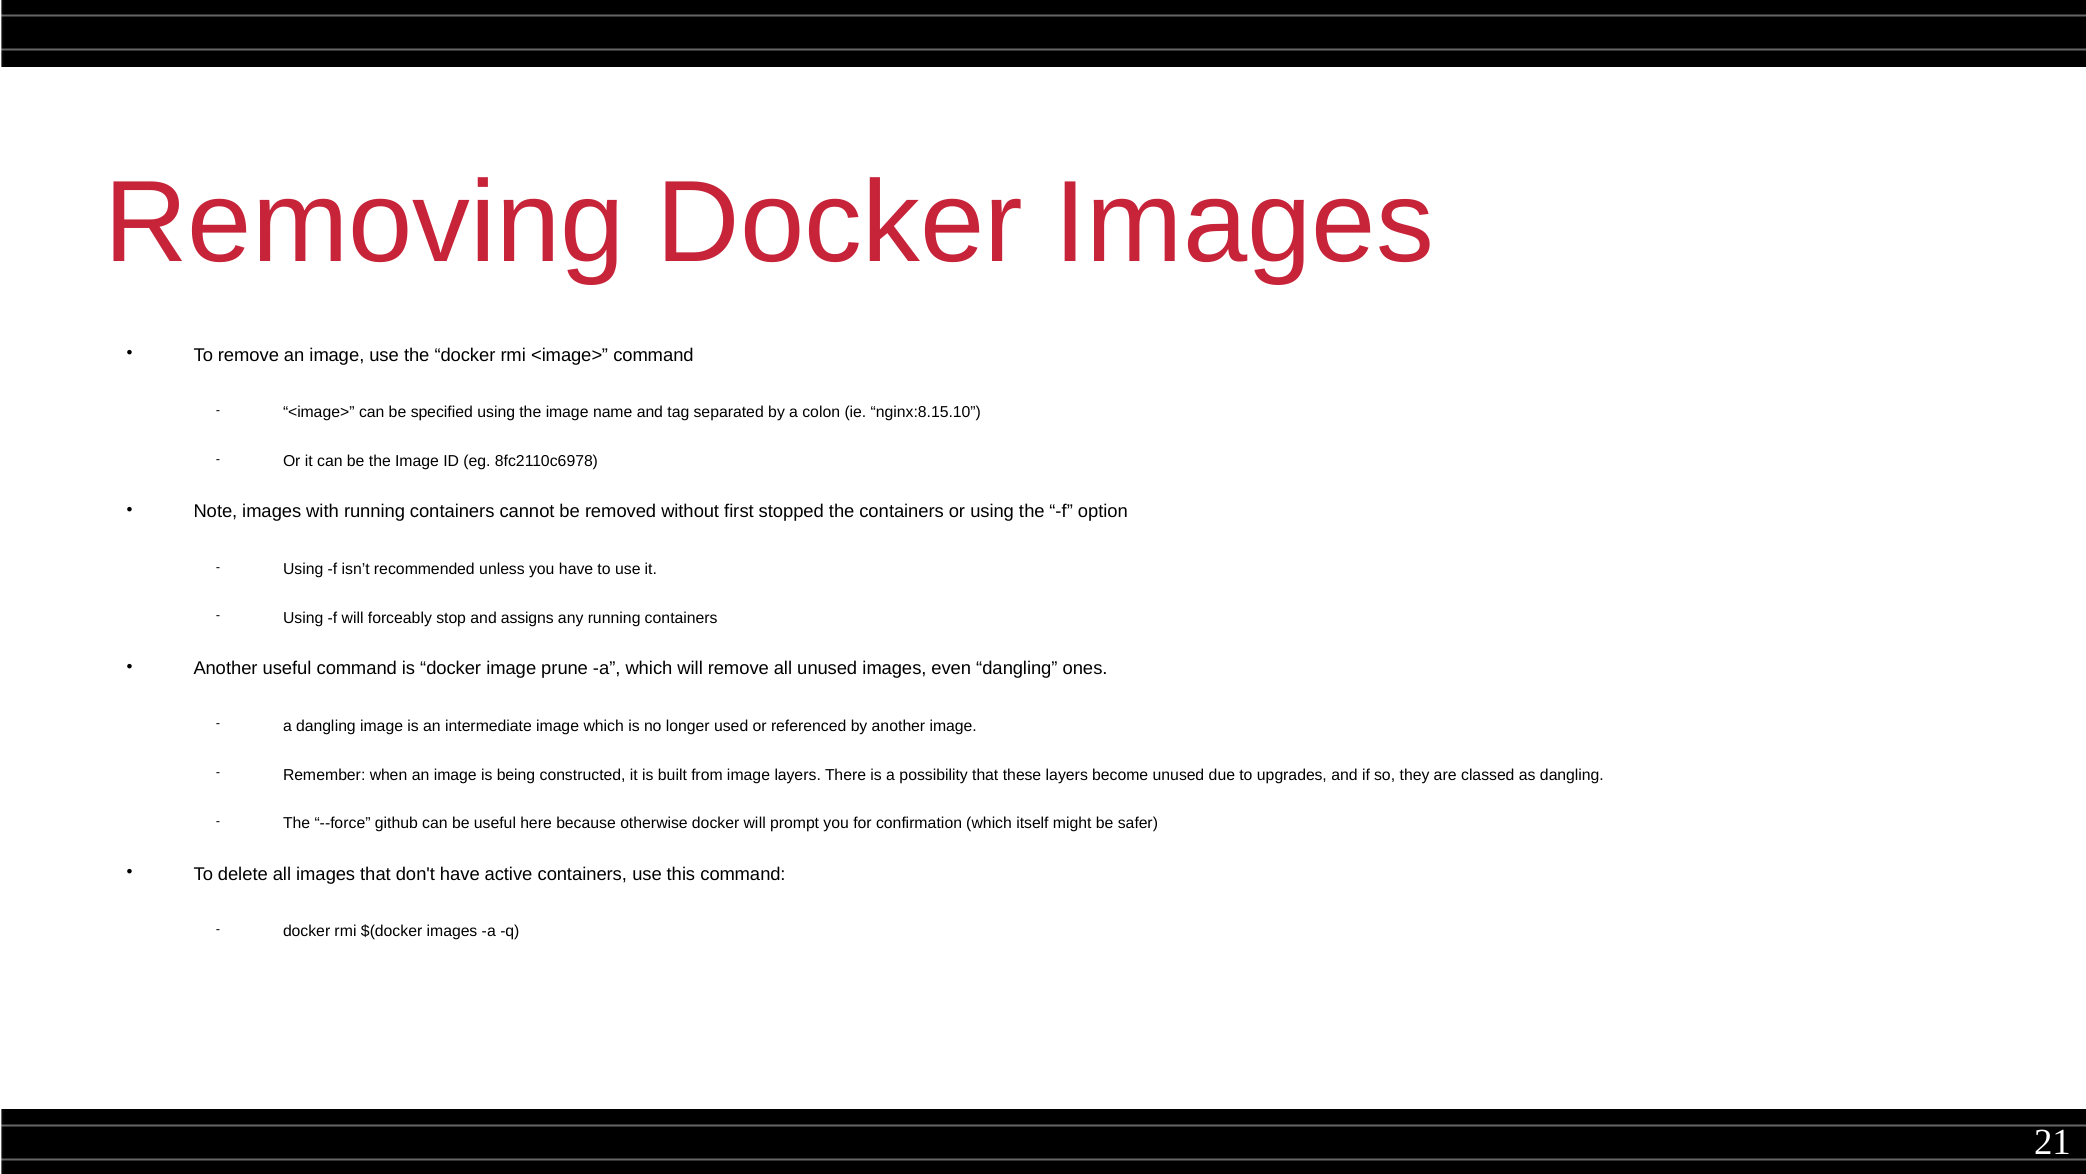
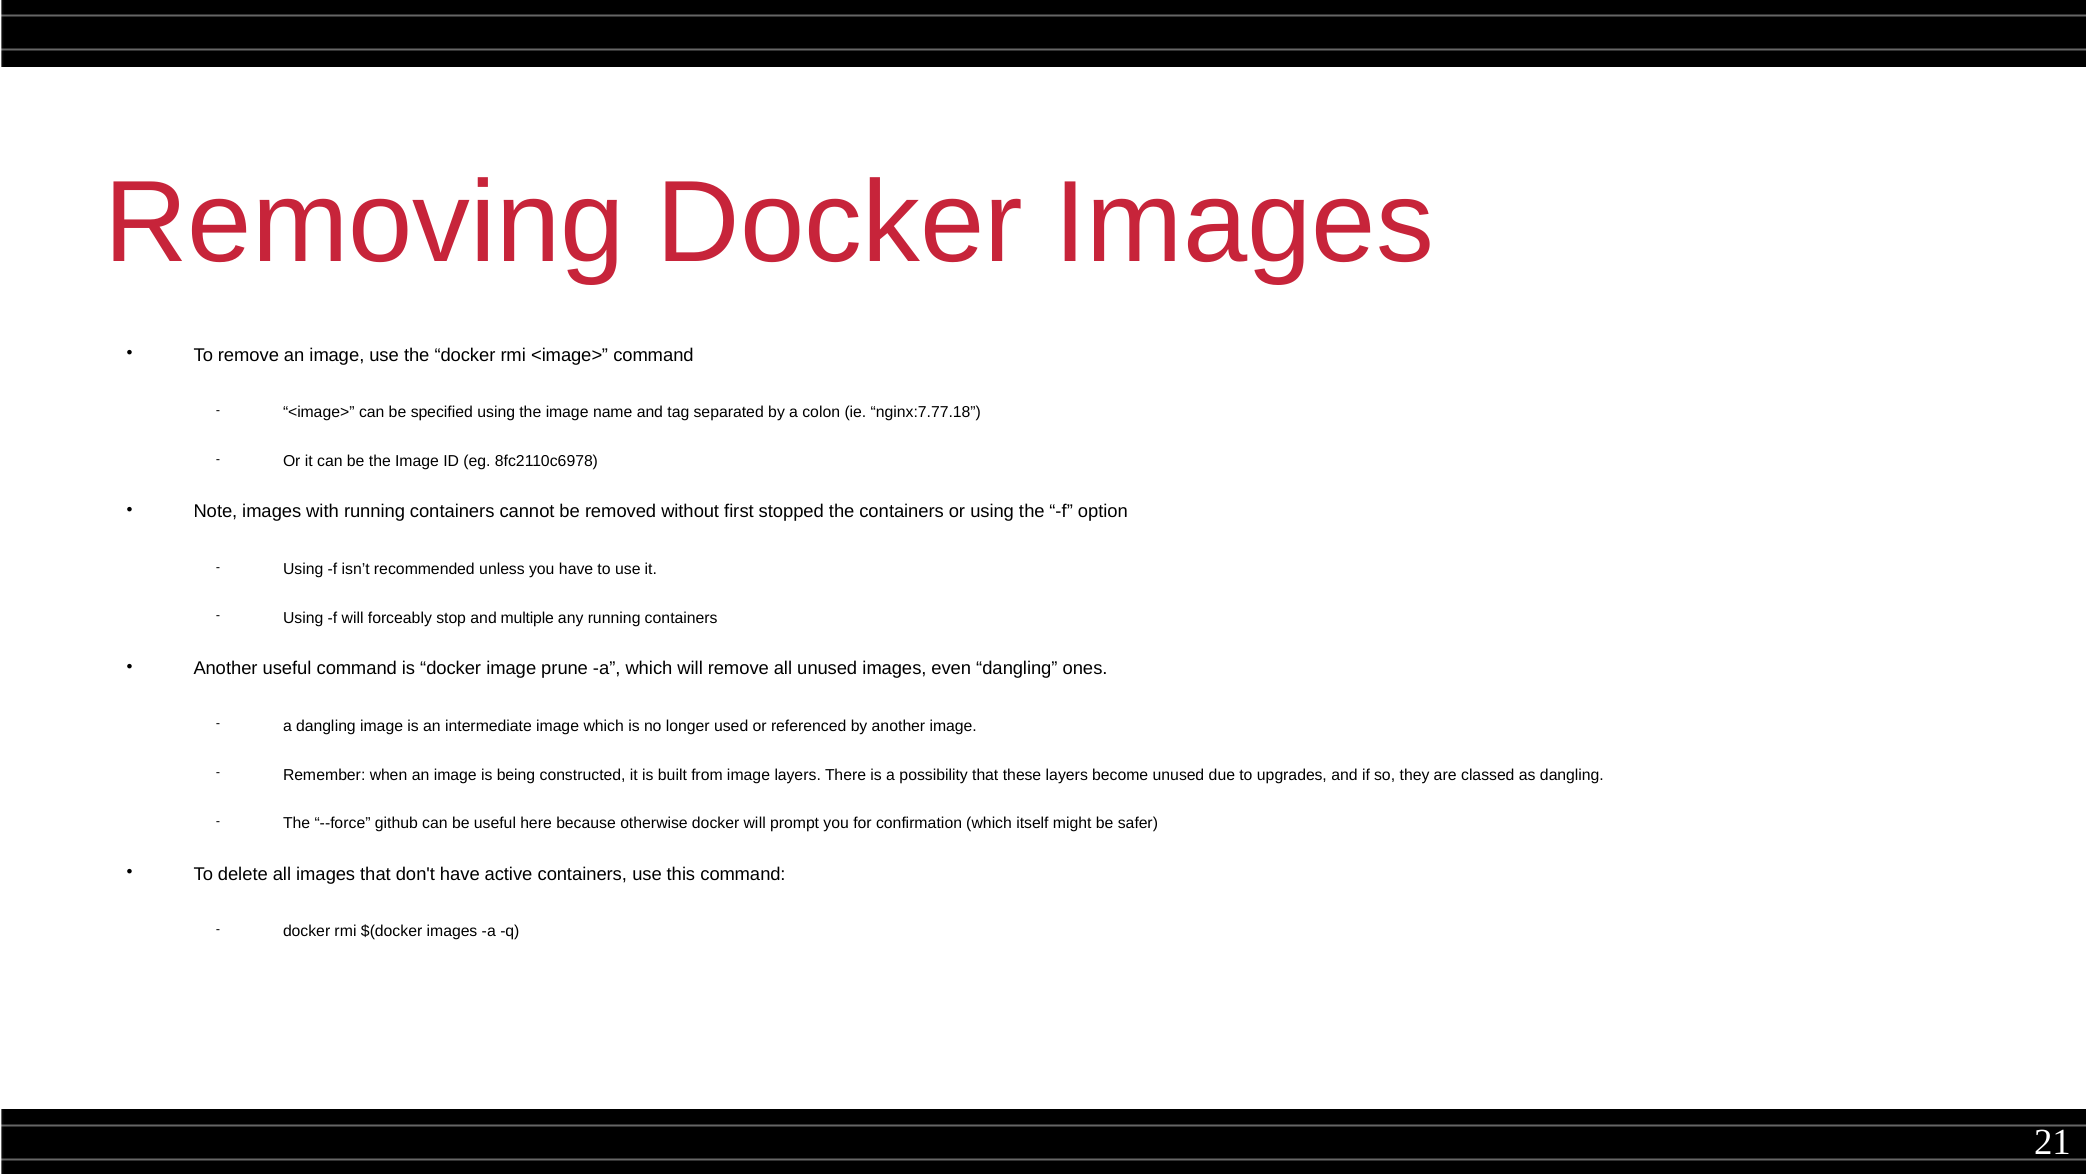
nginx:8.15.10: nginx:8.15.10 -> nginx:7.77.18
assigns: assigns -> multiple
